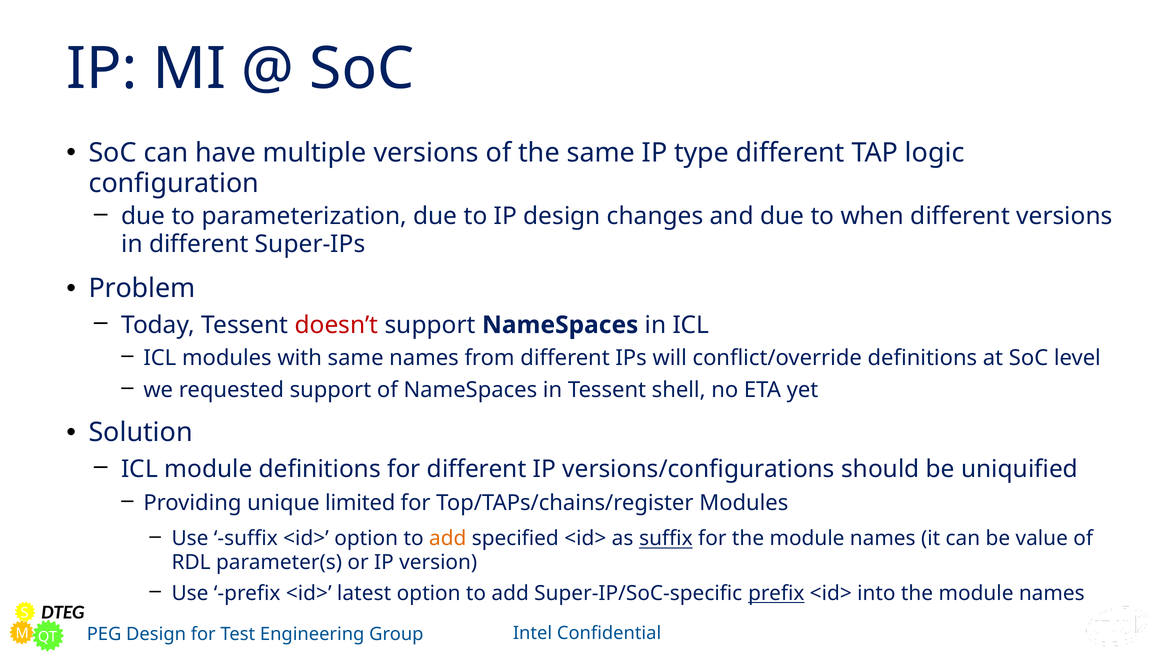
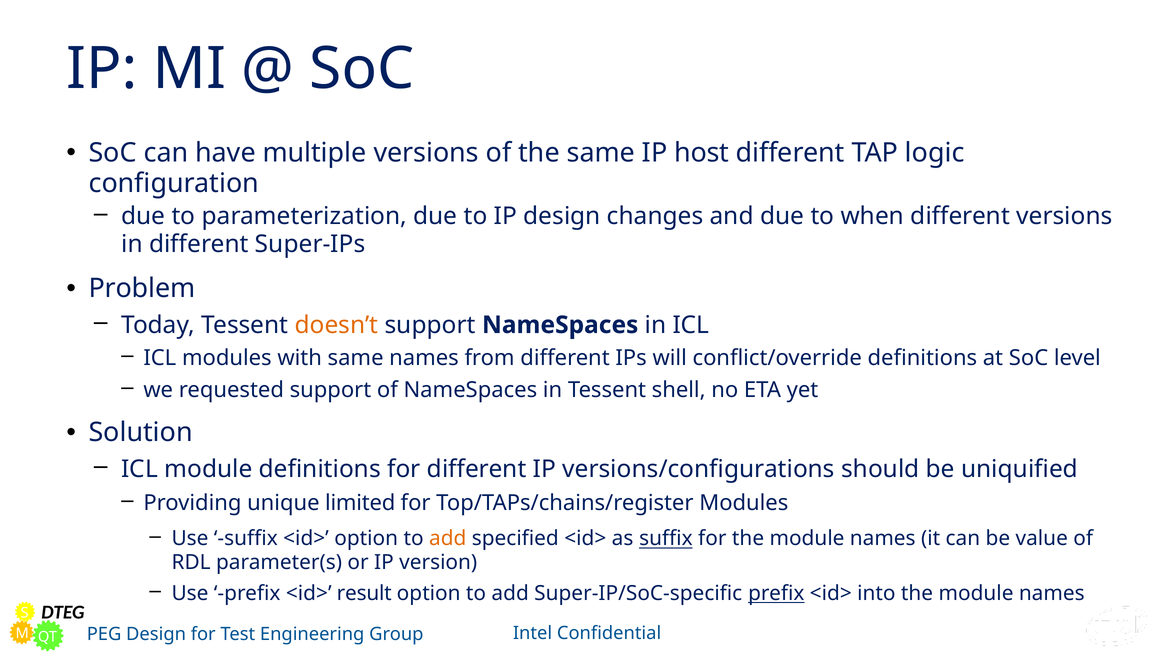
type: type -> host
doesn’t colour: red -> orange
latest: latest -> result
